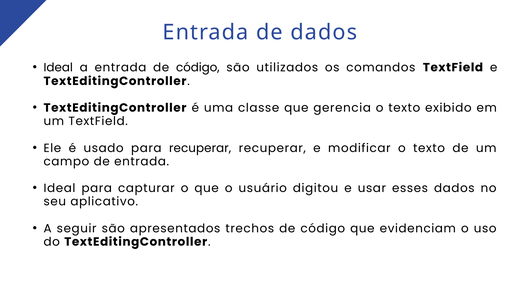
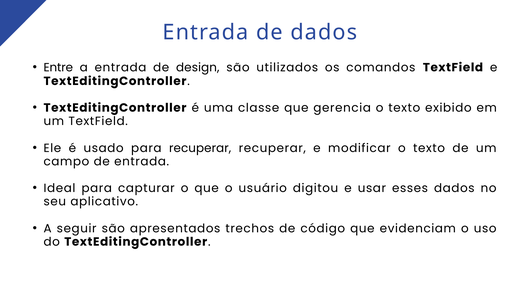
Ideal at (58, 68): Ideal -> Entre
entrada de código: código -> design
